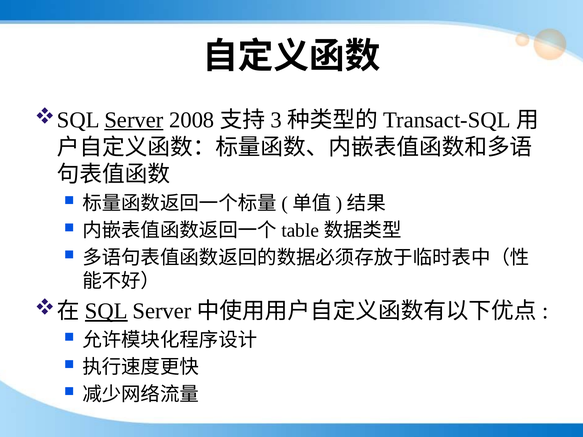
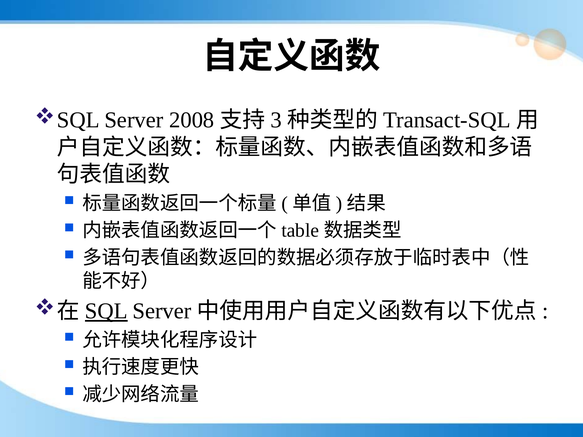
Server at (134, 120) underline: present -> none
